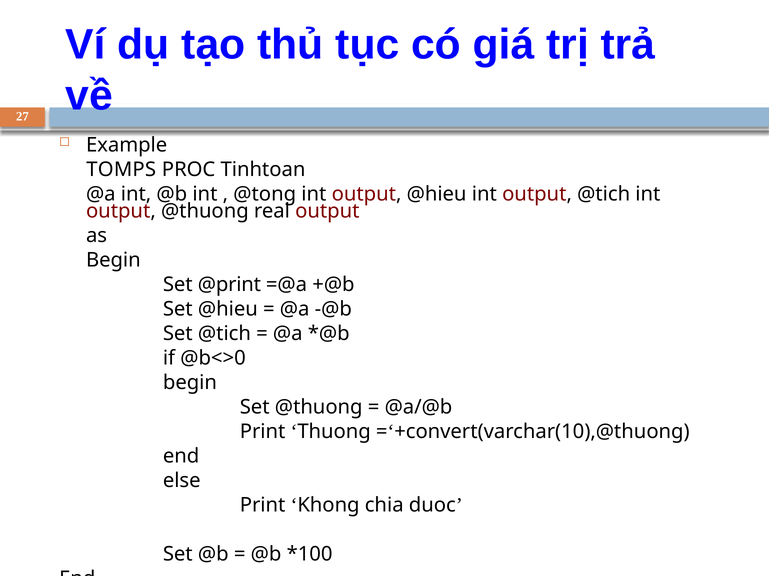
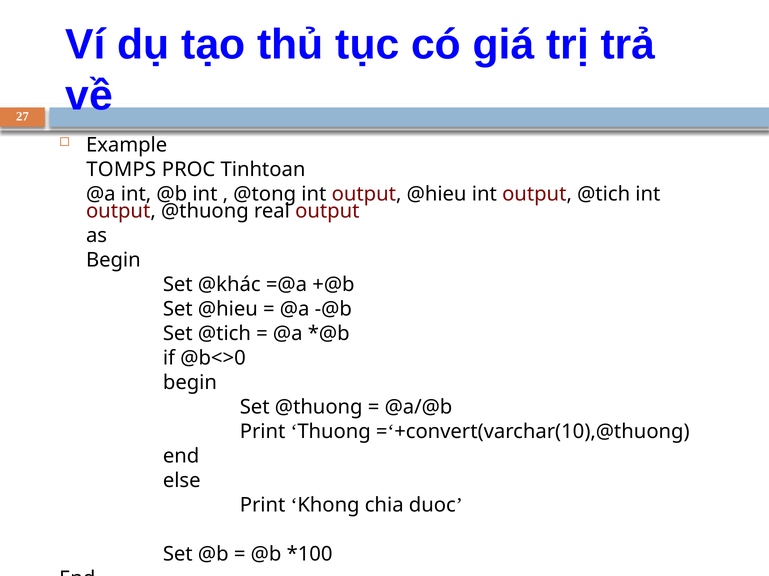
@print: @print -> @khác
